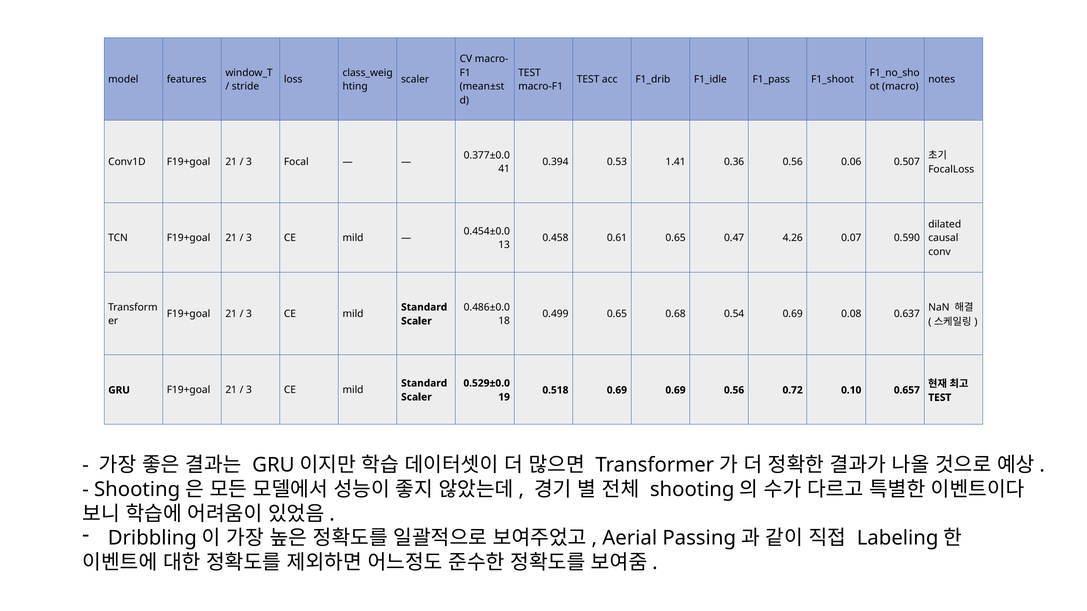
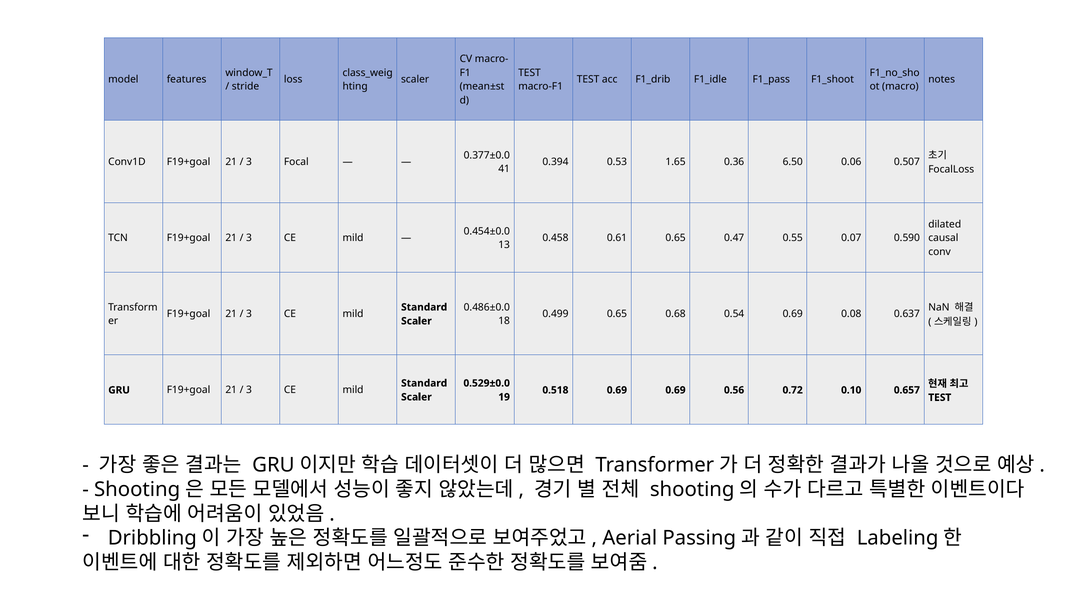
1.41: 1.41 -> 1.65
0.36 0.56: 0.56 -> 6.50
4.26: 4.26 -> 0.55
